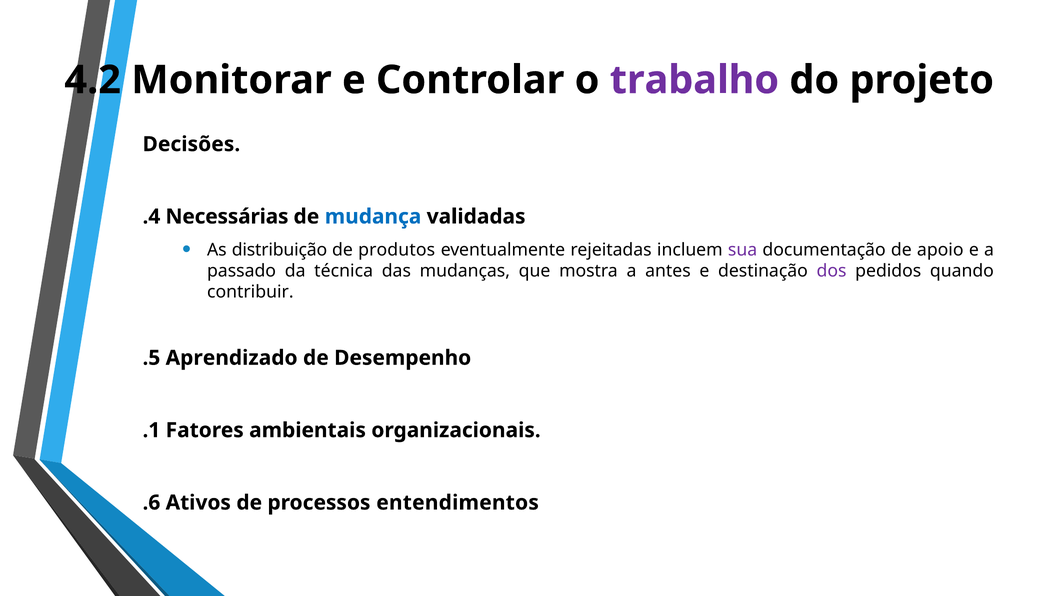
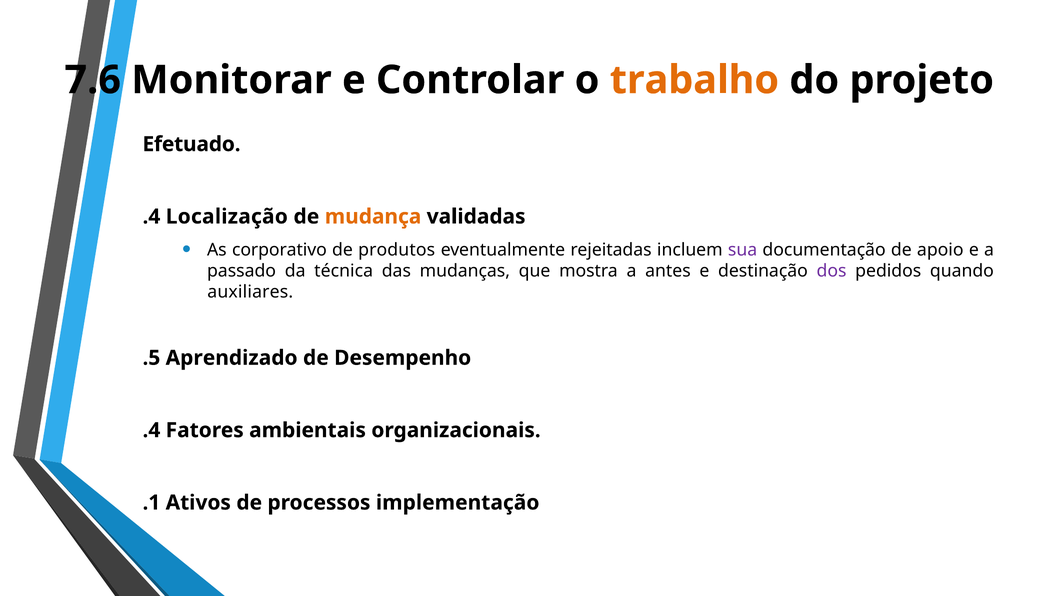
4.2: 4.2 -> 7.6
trabalho colour: purple -> orange
Decisões: Decisões -> Efetuado
Necessárias: Necessárias -> Localização
mudança colour: blue -> orange
distribuição: distribuição -> corporativo
contribuir: contribuir -> auxiliares
.1 at (151, 430): .1 -> .4
.6: .6 -> .1
entendimentos: entendimentos -> implementação
